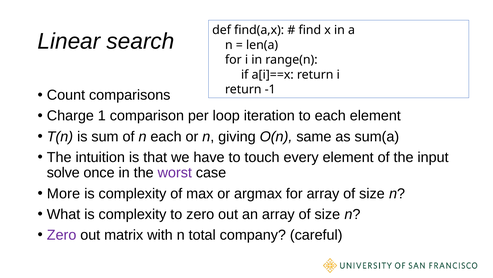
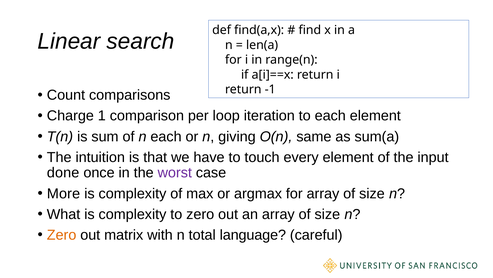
solve: solve -> done
Zero at (62, 234) colour: purple -> orange
company: company -> language
